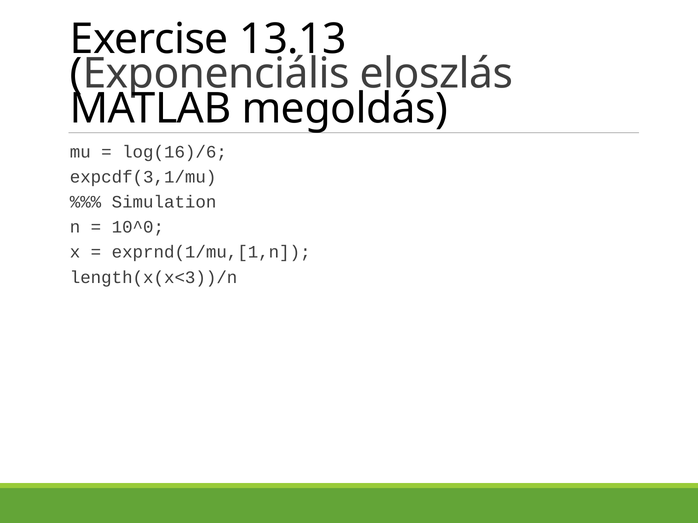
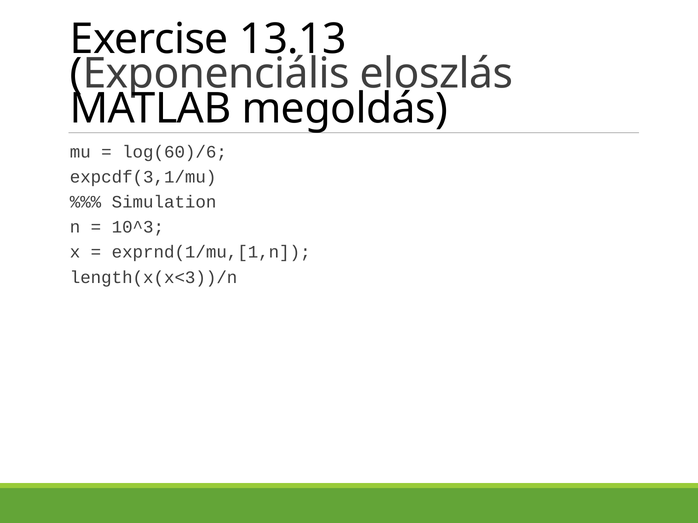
log(16)/6: log(16)/6 -> log(60)/6
10^0: 10^0 -> 10^3
